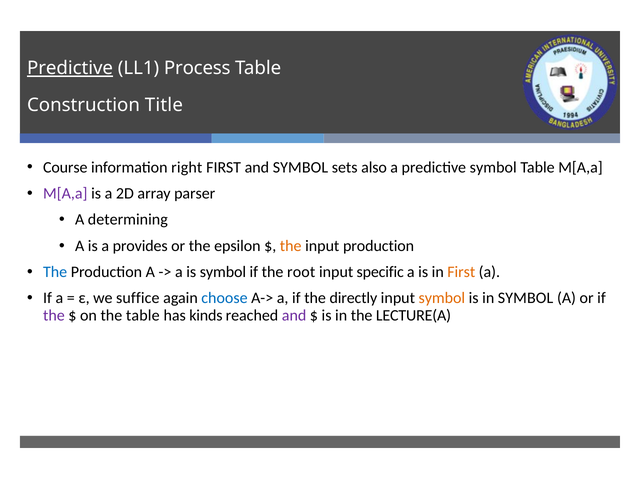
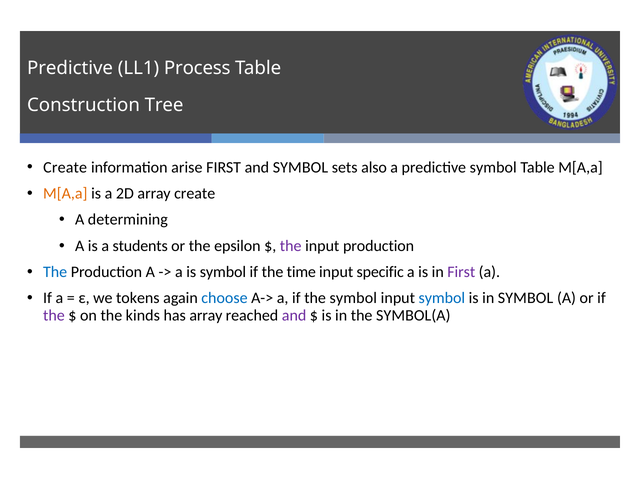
Predictive at (70, 68) underline: present -> none
Title: Title -> Tree
Course at (65, 167): Course -> Create
right: right -> arise
M[A,a at (65, 193) colour: purple -> orange
array parser: parser -> create
provides: provides -> students
the at (291, 246) colour: orange -> purple
root: root -> time
First at (461, 272) colour: orange -> purple
suffice: suffice -> tokens
the directly: directly -> symbol
symbol at (442, 298) colour: orange -> blue
the table: table -> kinds
has kinds: kinds -> array
LECTURE(A: LECTURE(A -> SYMBOL(A
